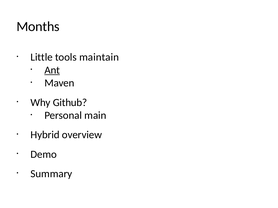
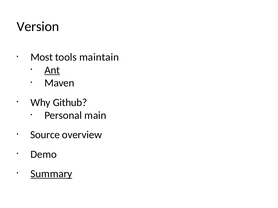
Months: Months -> Version
Little: Little -> Most
Hybrid: Hybrid -> Source
Summary underline: none -> present
